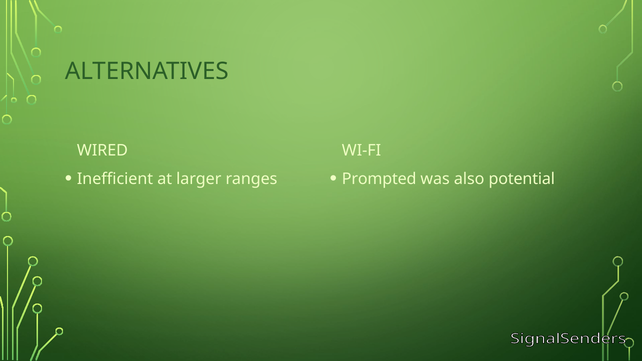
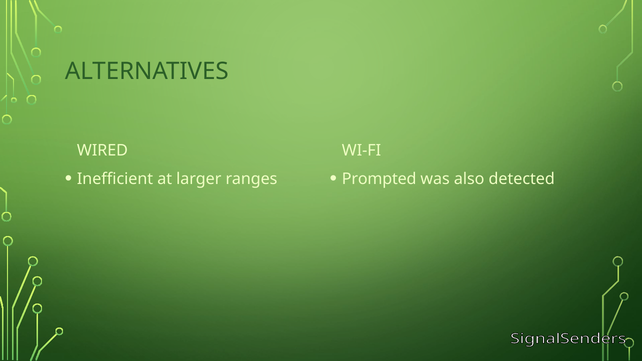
potential: potential -> detected
